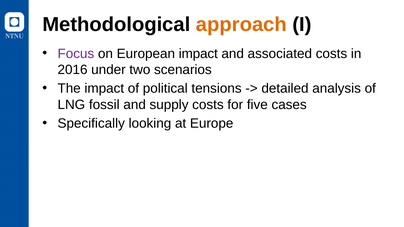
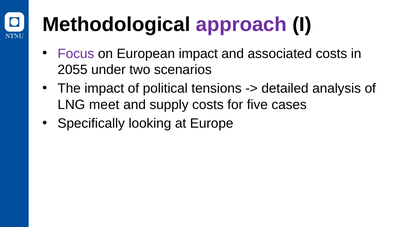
approach colour: orange -> purple
2016: 2016 -> 2055
fossil: fossil -> meet
